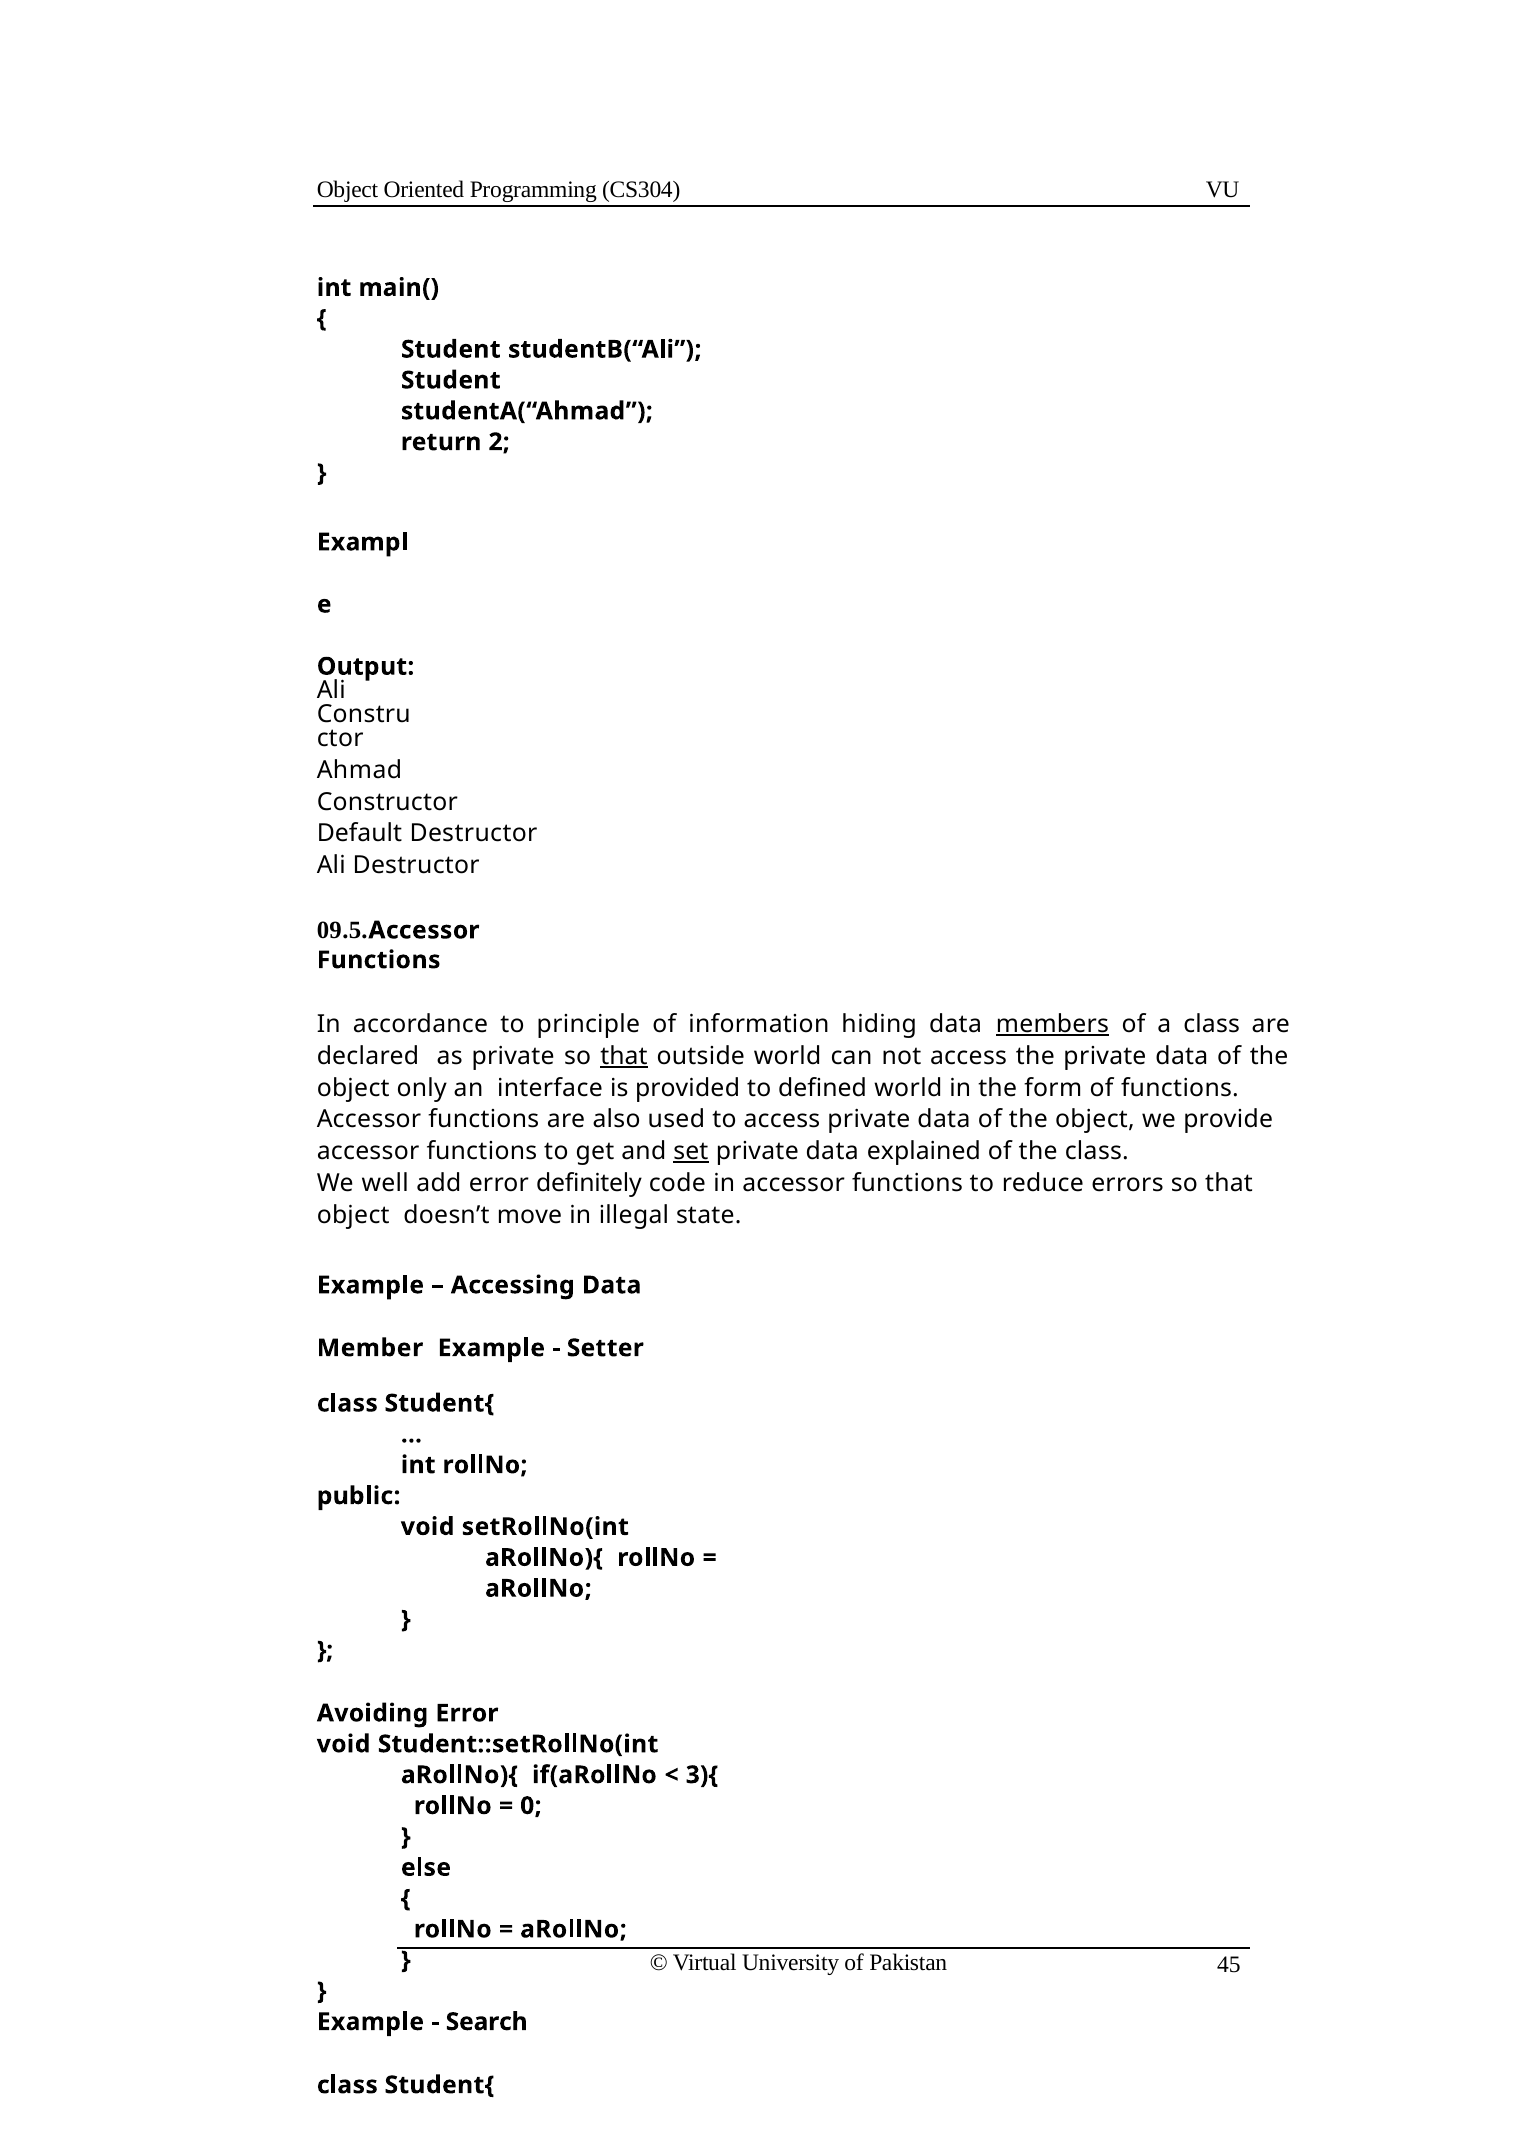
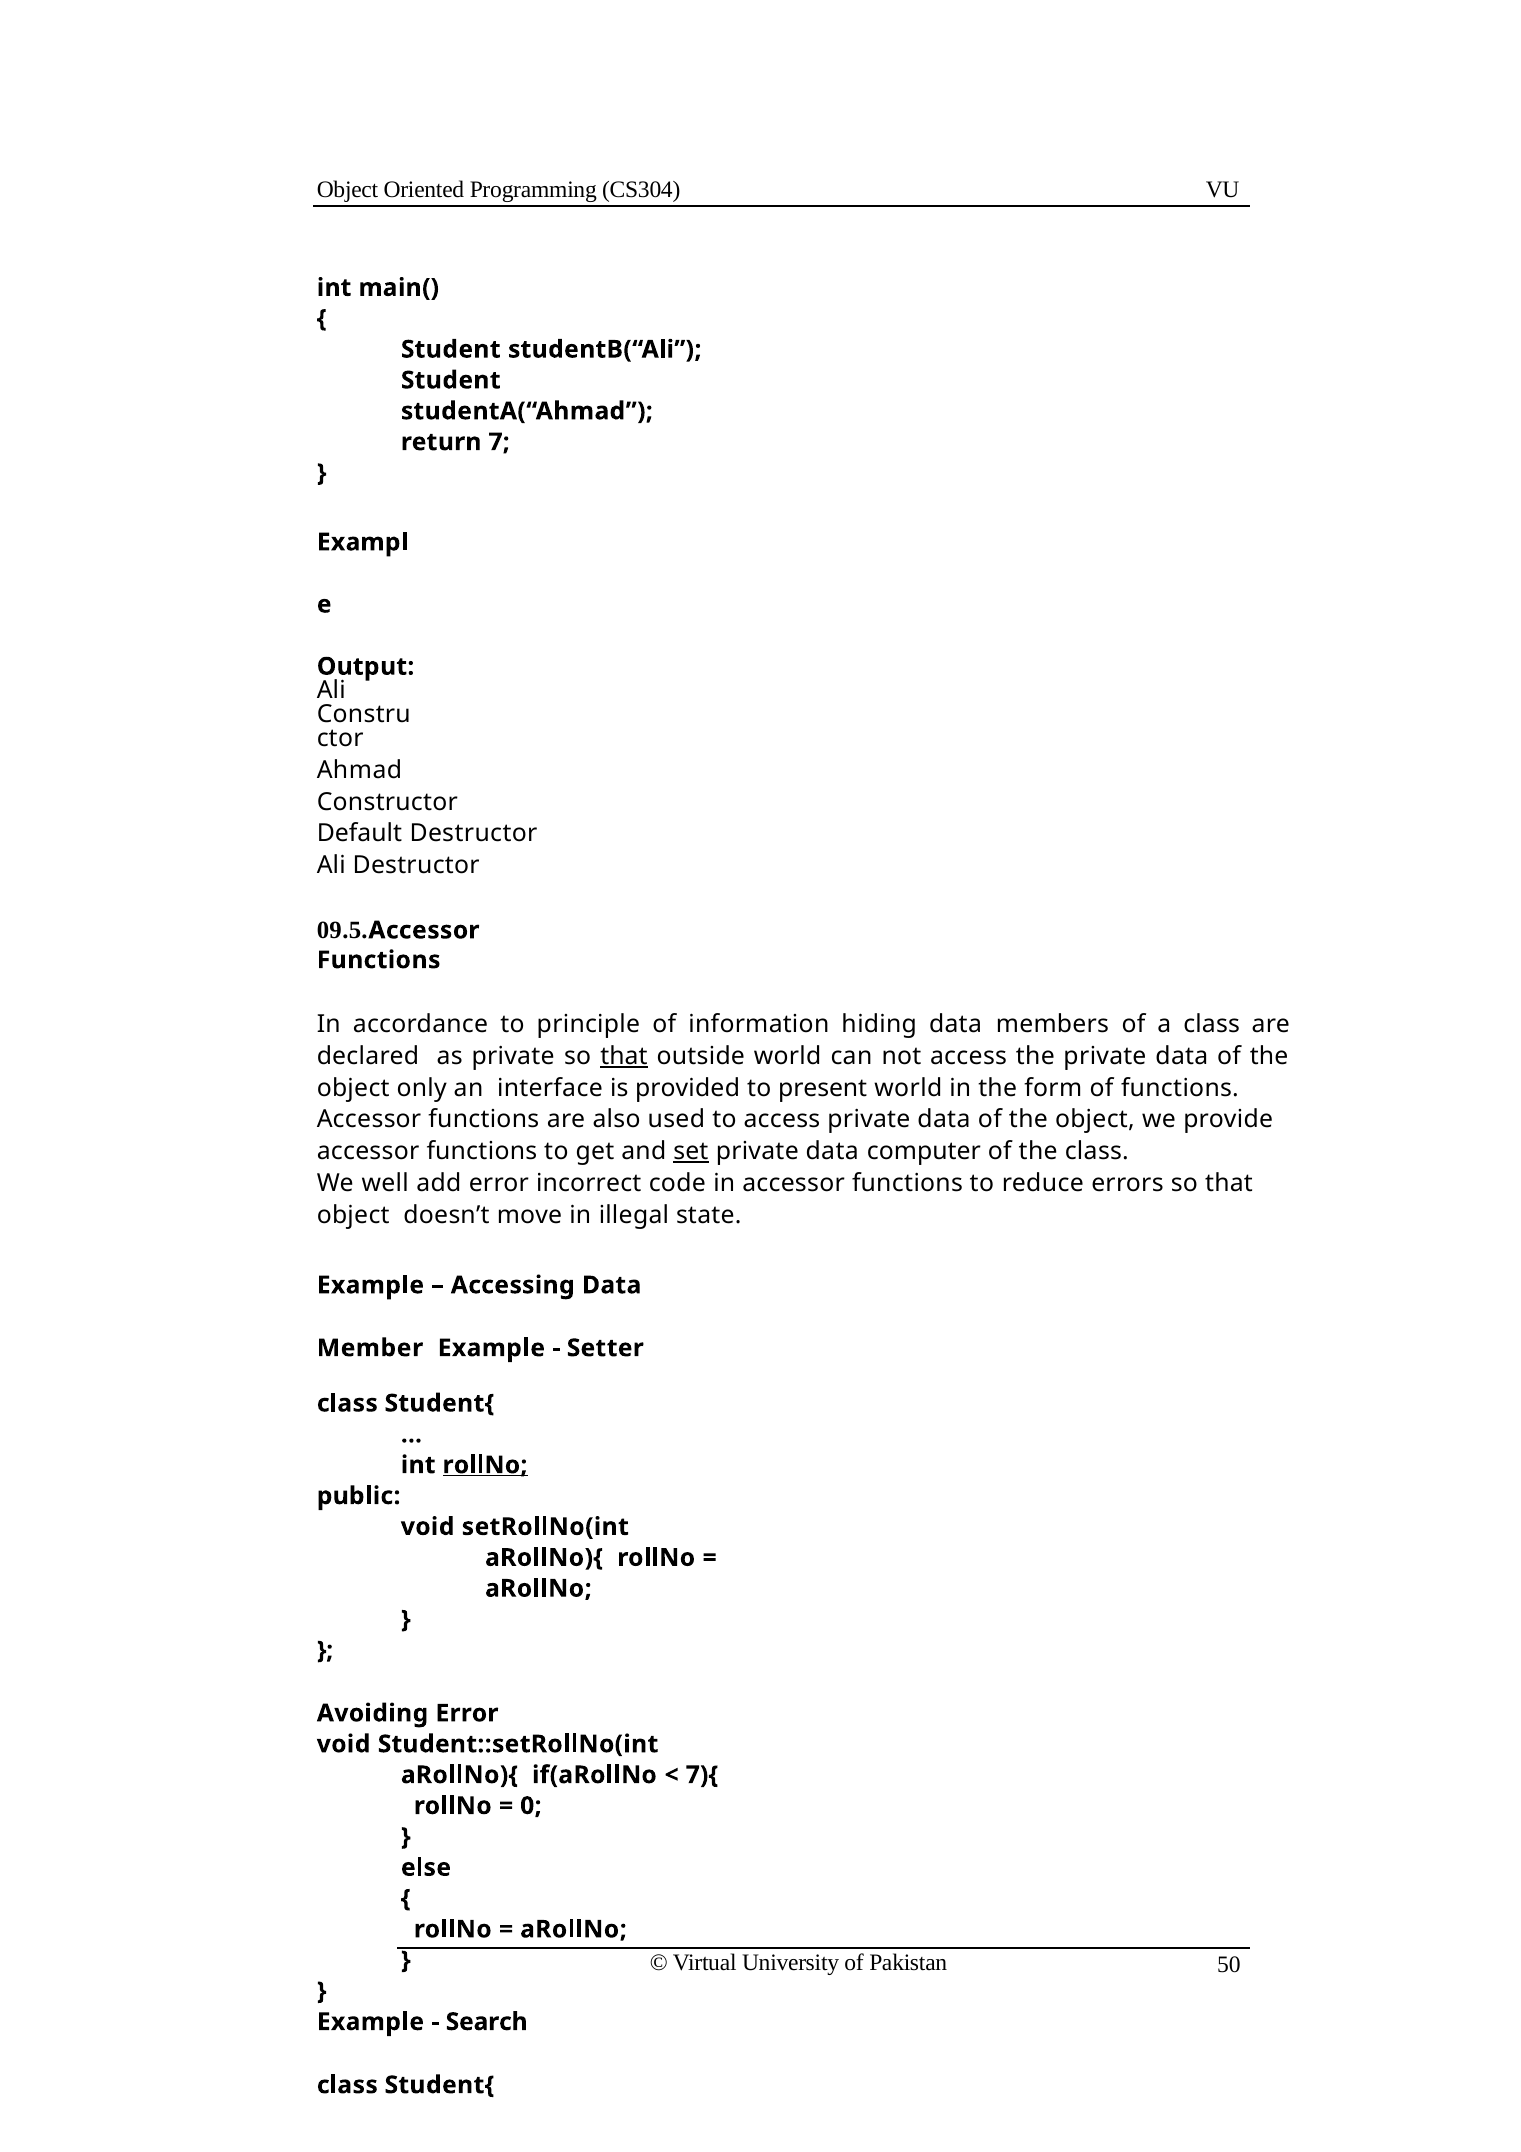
2: 2 -> 7
members underline: present -> none
defined: defined -> present
explained: explained -> computer
definitely: definitely -> incorrect
rollNo at (485, 1465) underline: none -> present
3){: 3){ -> 7){
45: 45 -> 50
